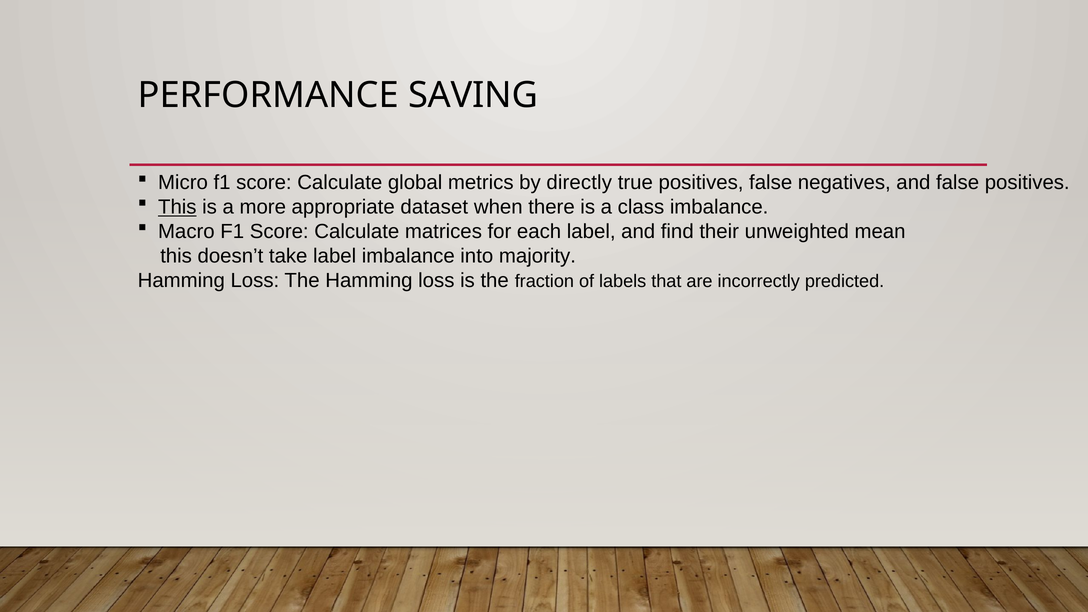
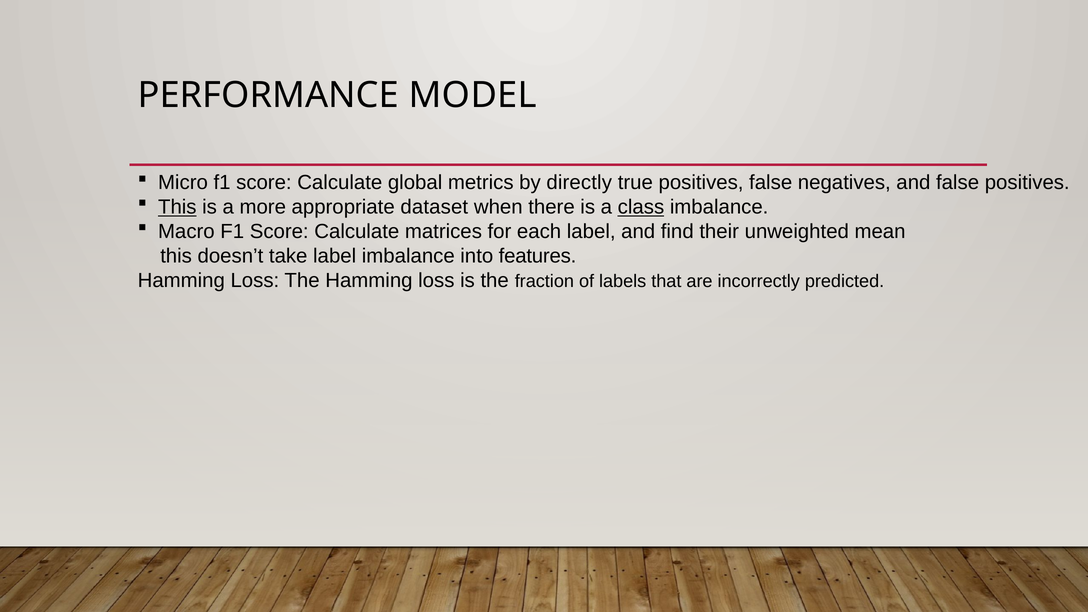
SAVING: SAVING -> MODEL
class underline: none -> present
majority: majority -> features
